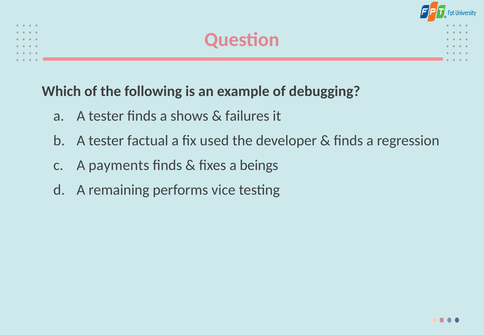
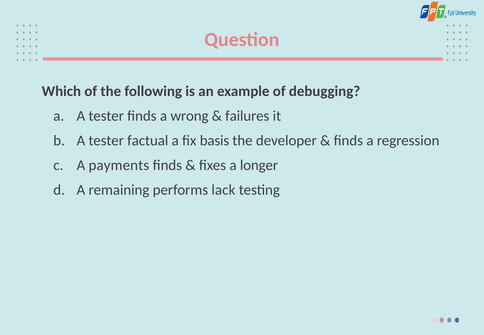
shows: shows -> wrong
used: used -> basis
beings: beings -> longer
vice: vice -> lack
